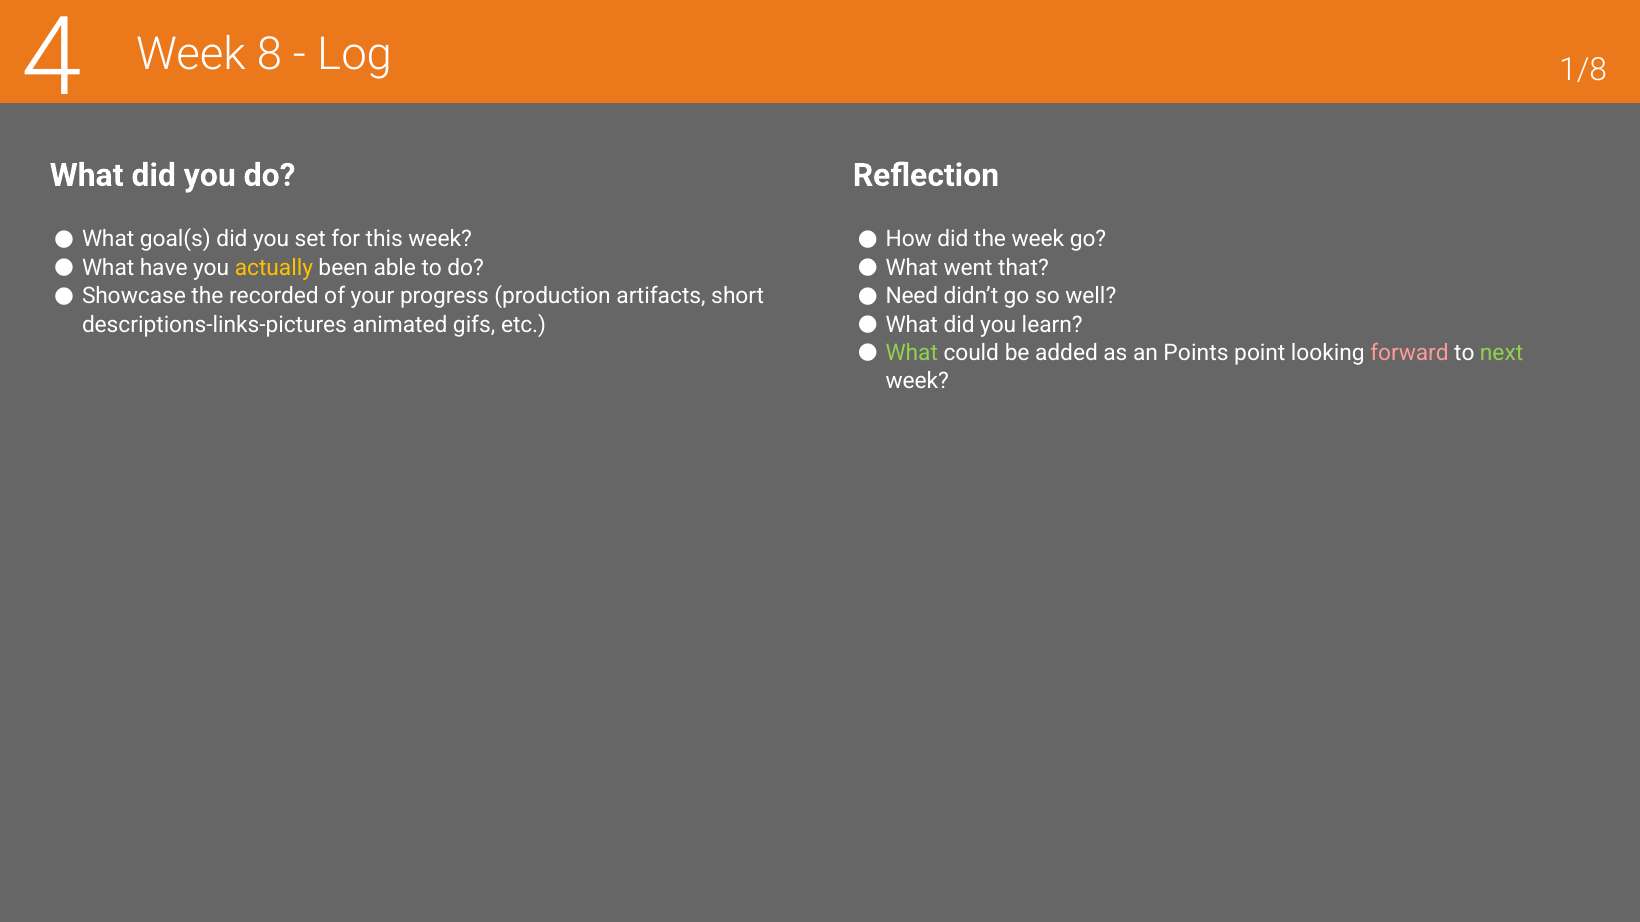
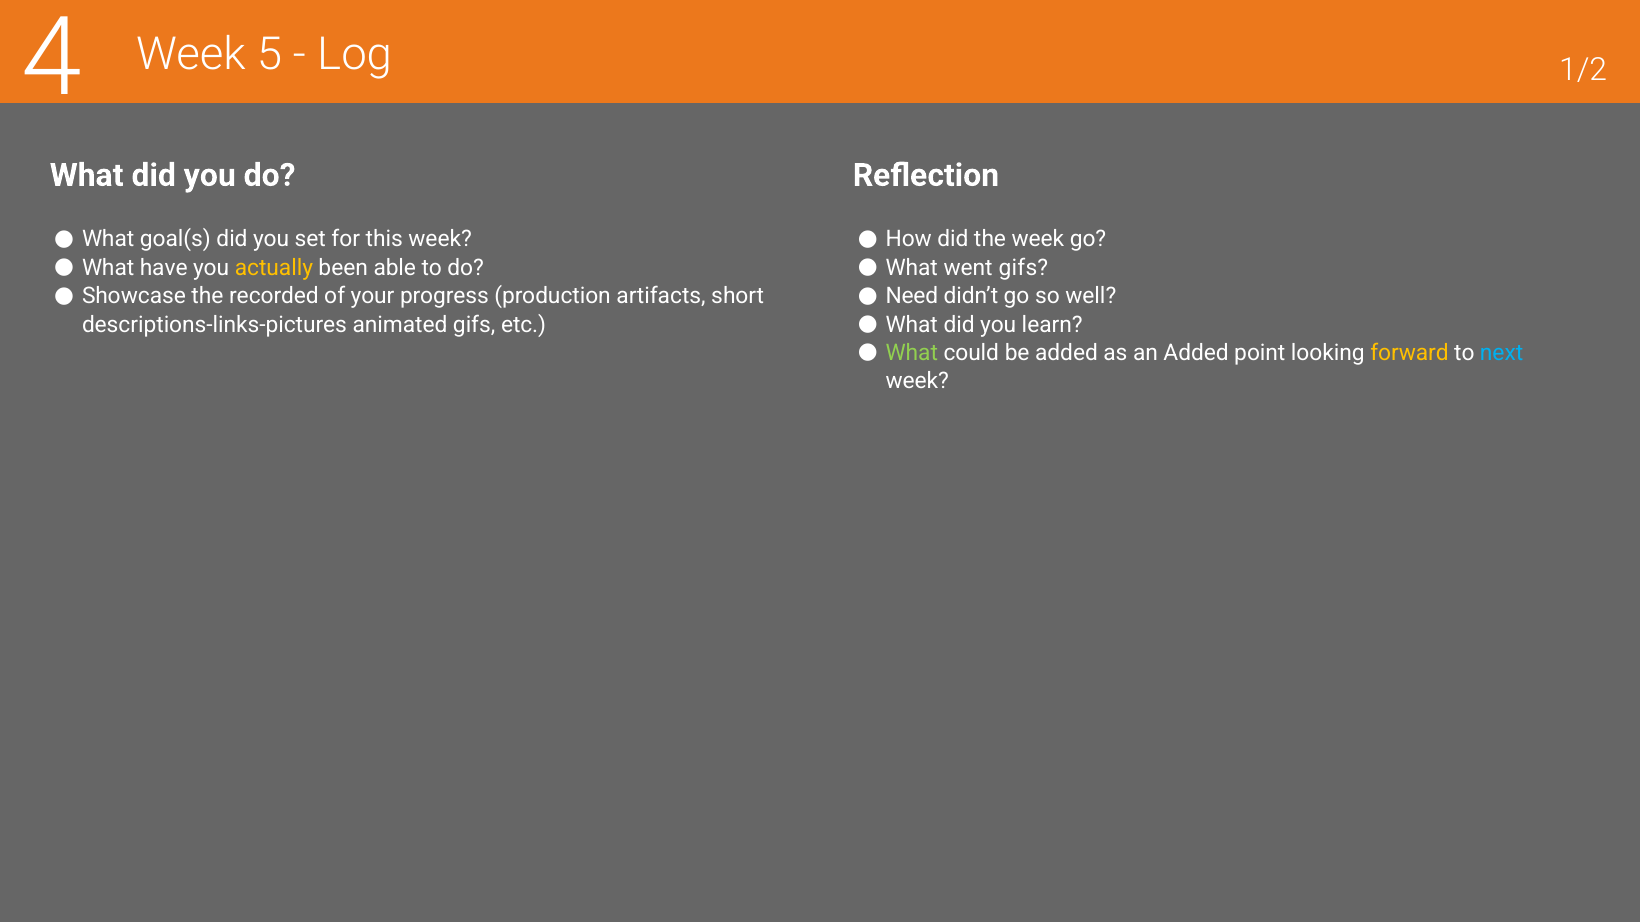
8: 8 -> 5
1/8: 1/8 -> 1/2
went that: that -> gifs
an Points: Points -> Added
forward colour: pink -> yellow
next colour: light green -> light blue
